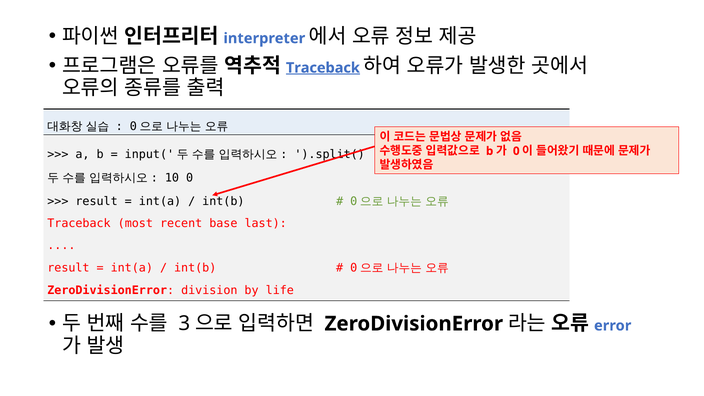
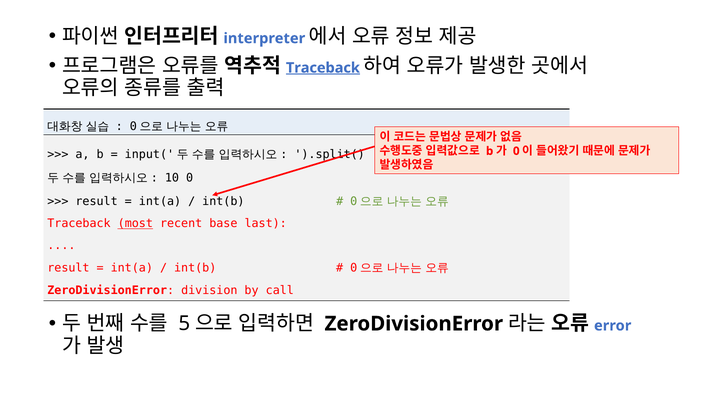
most underline: none -> present
life: life -> call
3: 3 -> 5
